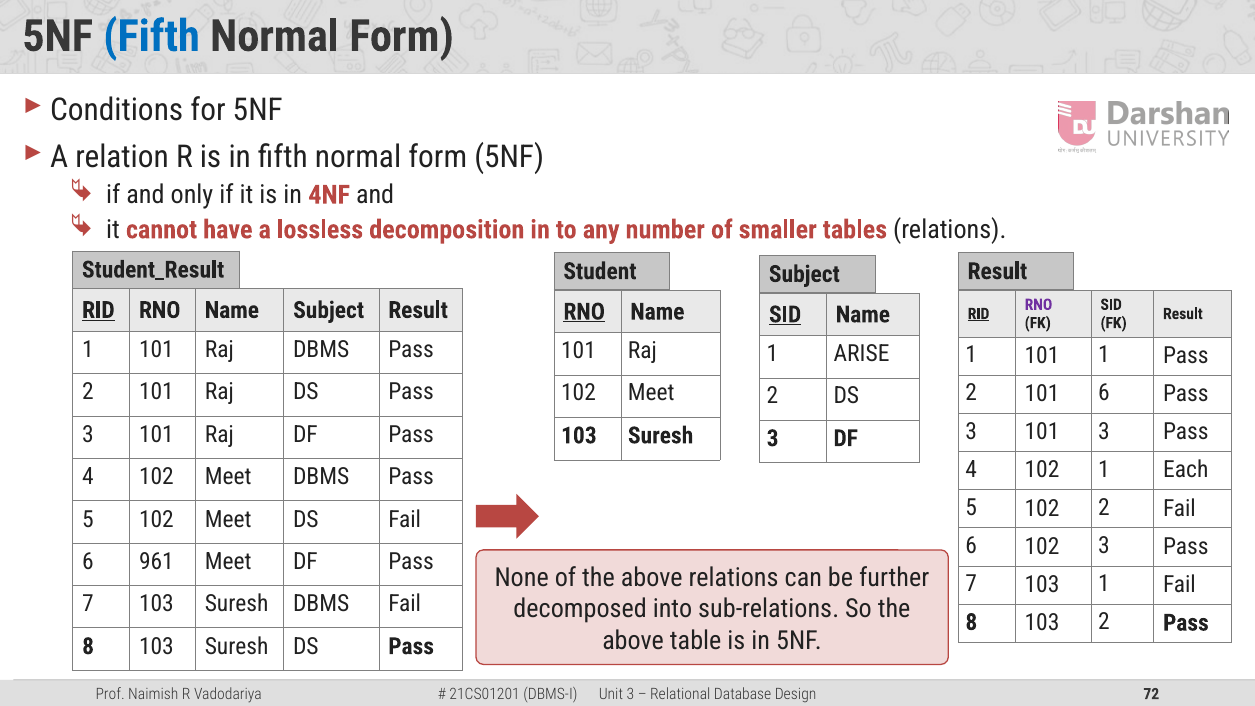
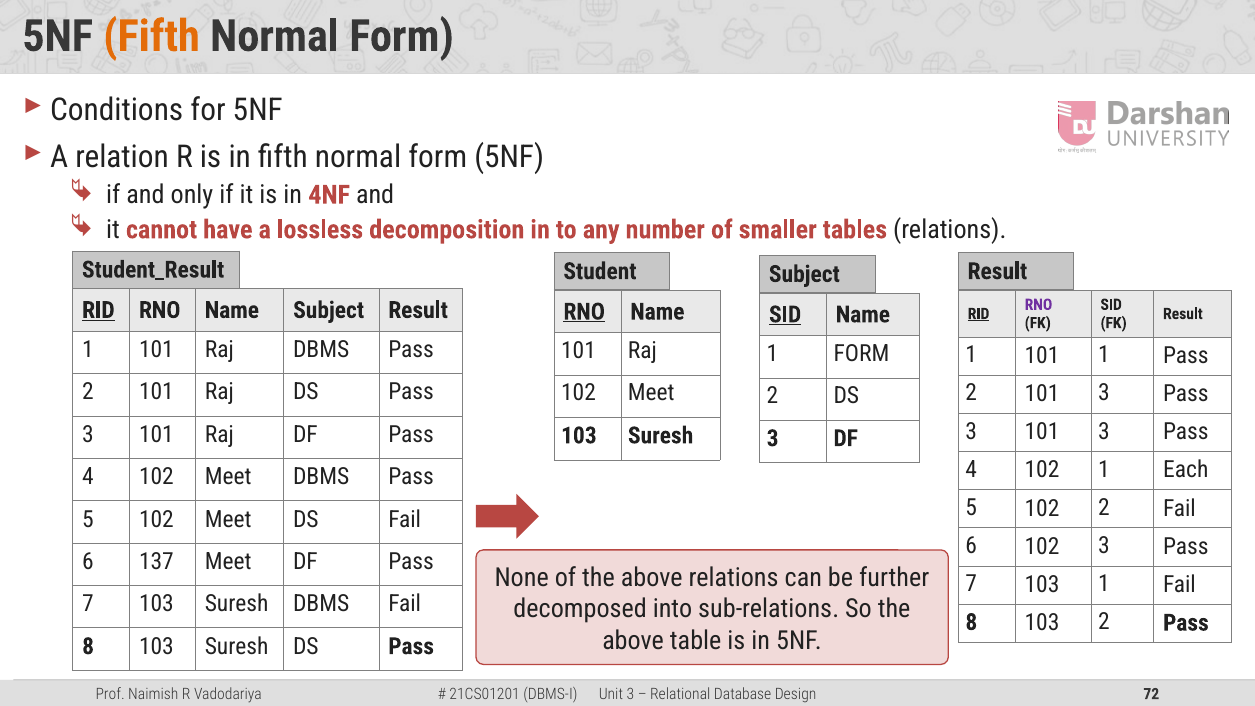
Fifth at (152, 36) colour: blue -> orange
1 ARISE: ARISE -> FORM
2 101 6: 6 -> 3
961: 961 -> 137
